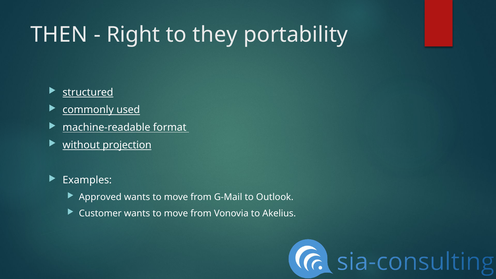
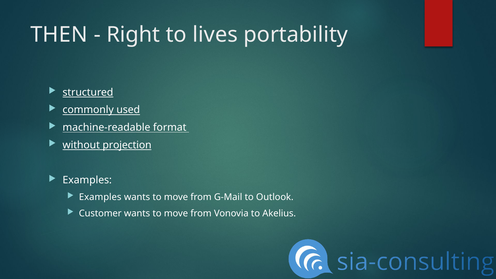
they: they -> lives
Approved at (100, 197): Approved -> Examples
